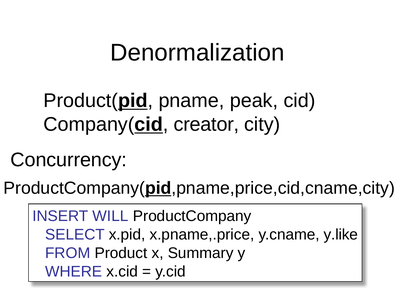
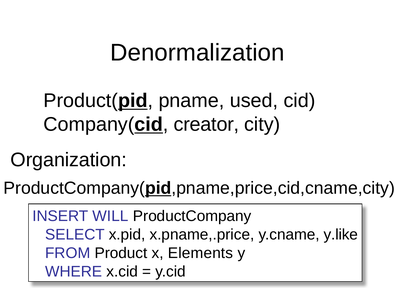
peak: peak -> used
Concurrency: Concurrency -> Organization
Summary: Summary -> Elements
